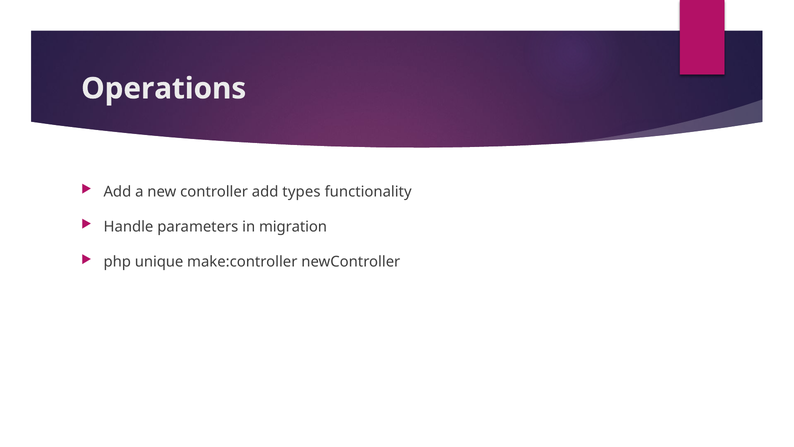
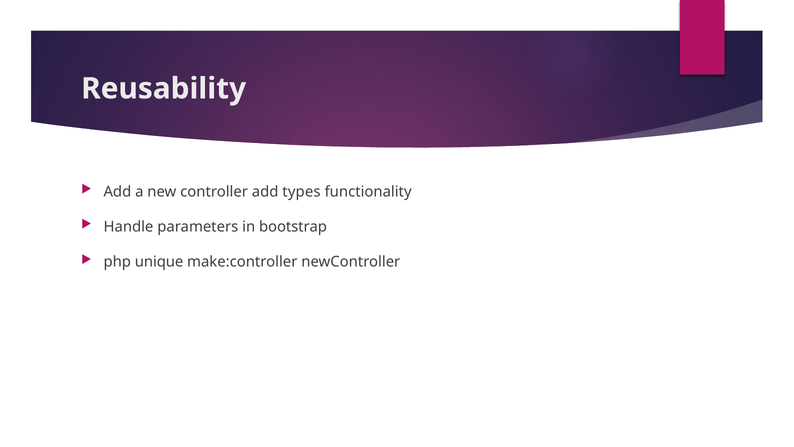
Operations: Operations -> Reusability
migration: migration -> bootstrap
